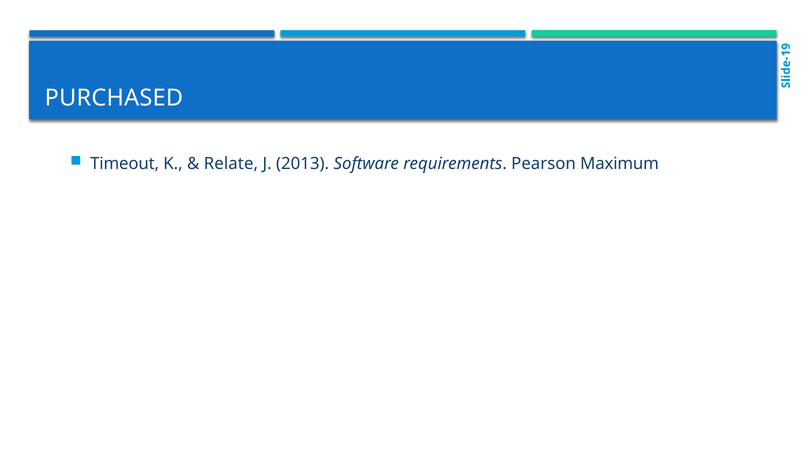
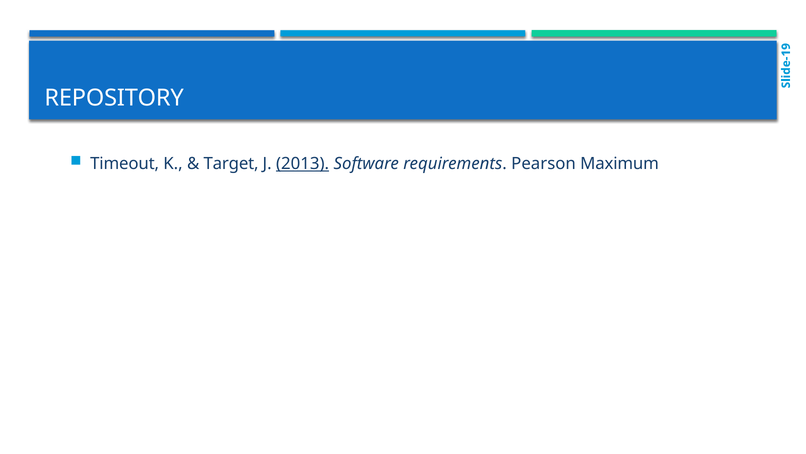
PURCHASED: PURCHASED -> REPOSITORY
Relate: Relate -> Target
2013 underline: none -> present
